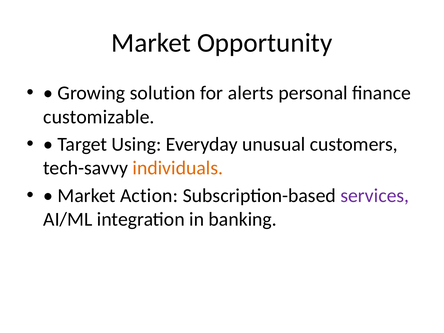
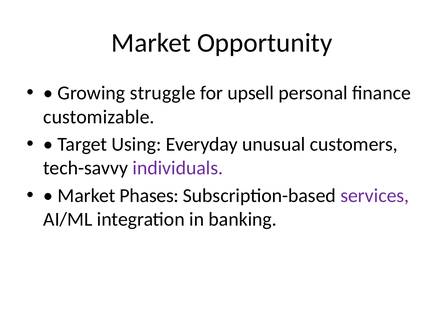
solution: solution -> struggle
alerts: alerts -> upsell
individuals colour: orange -> purple
Action: Action -> Phases
